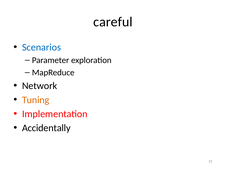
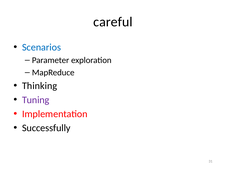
Network: Network -> Thinking
Tuning colour: orange -> purple
Accidentally: Accidentally -> Successfully
